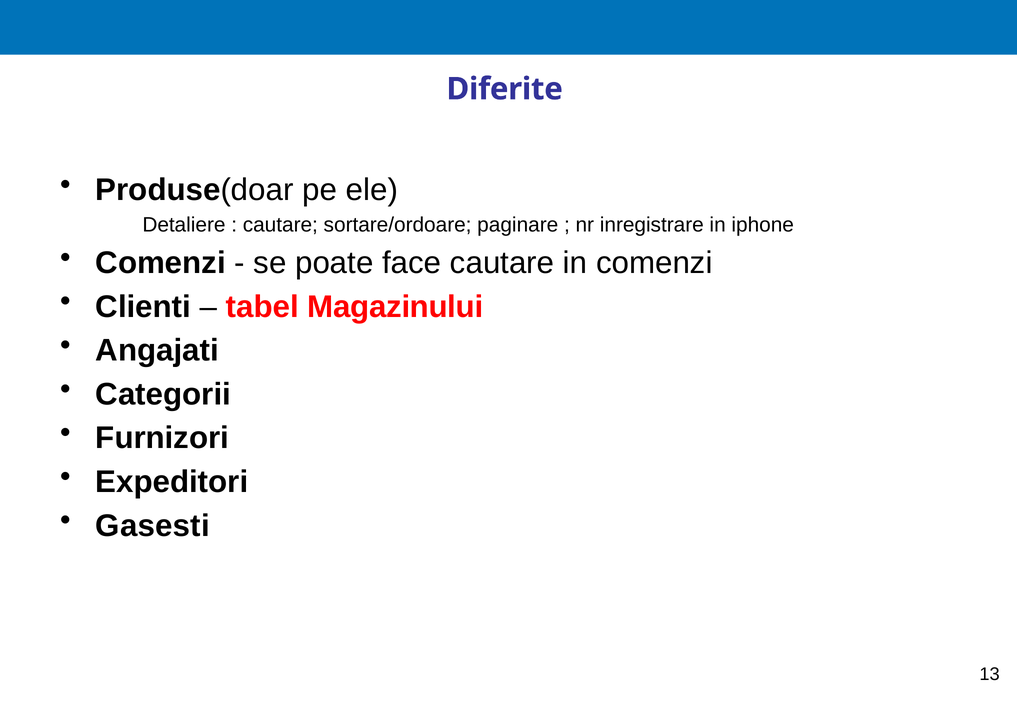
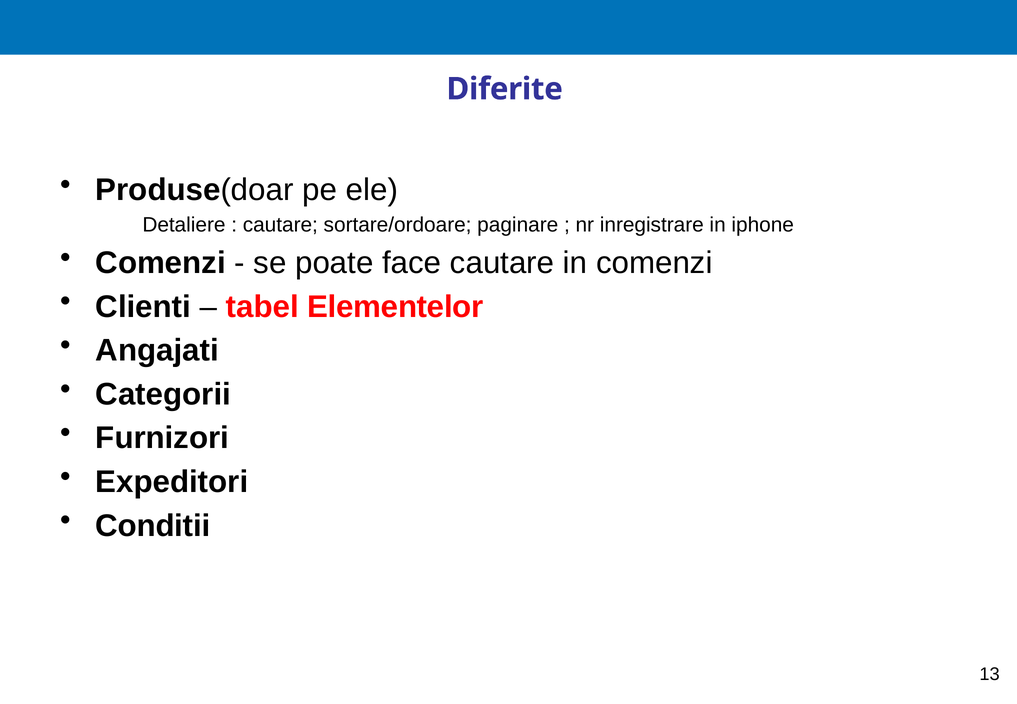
Magazinului: Magazinului -> Elementelor
Gasesti: Gasesti -> Conditii
